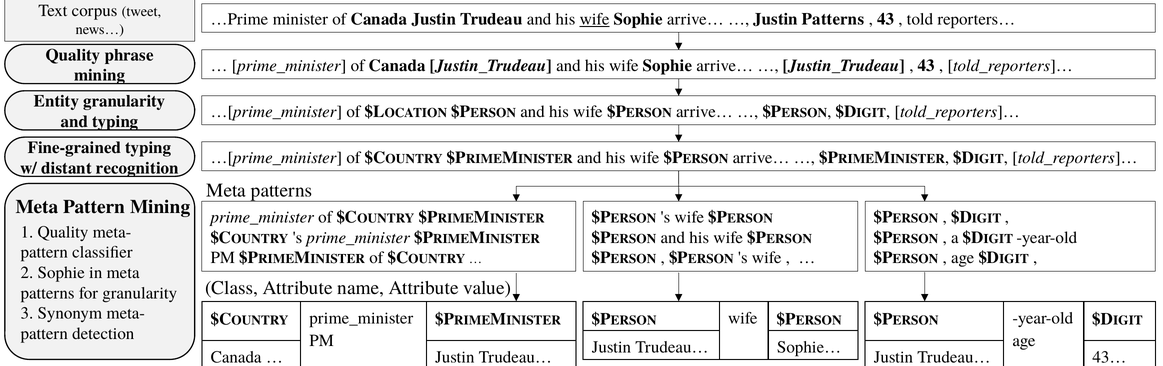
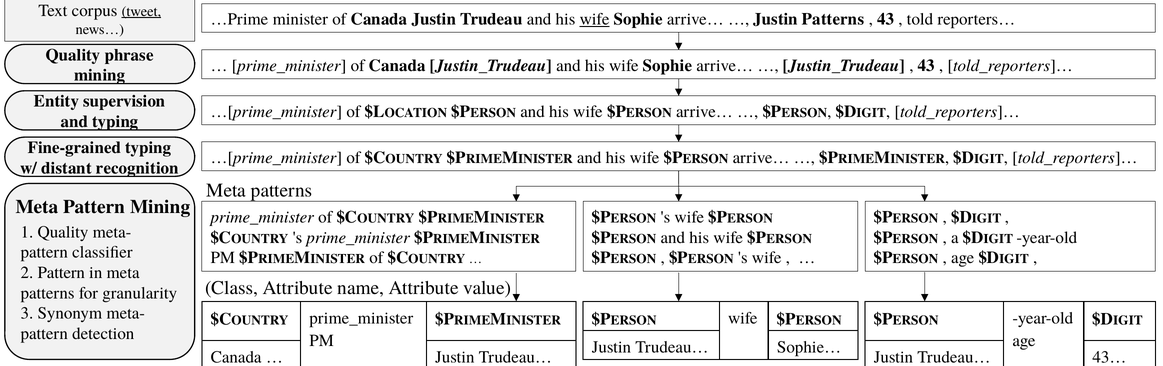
tweet underline: none -> present
Entity granularity: granularity -> supervision
2 Sophie: Sophie -> Pattern
